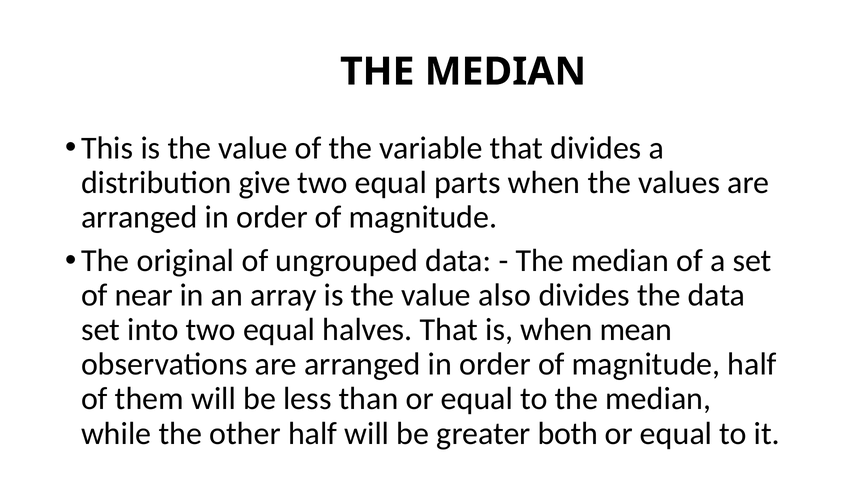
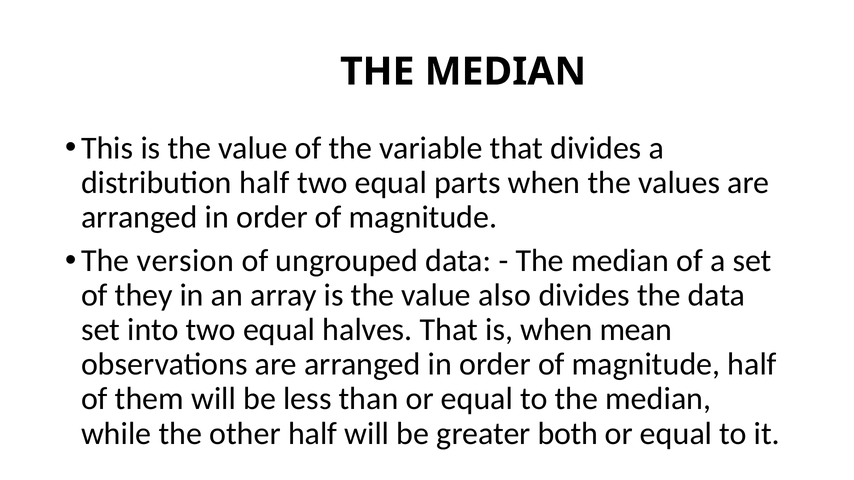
distribution give: give -> half
original: original -> version
near: near -> they
